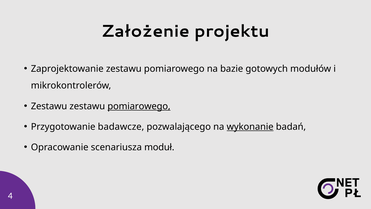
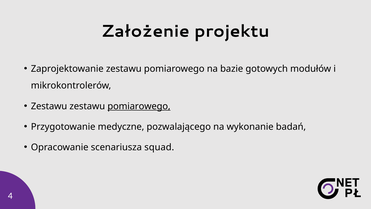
badawcze: badawcze -> medyczne
wykonanie underline: present -> none
moduł: moduł -> squad
